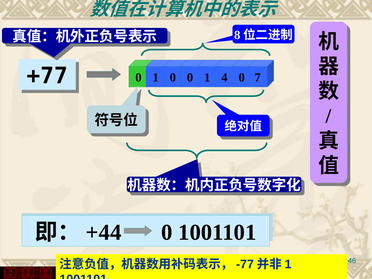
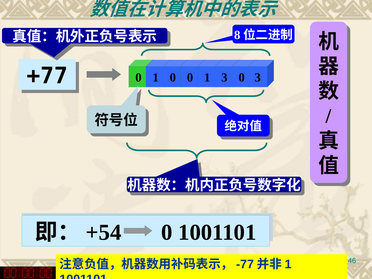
1 4: 4 -> 3
0 7: 7 -> 3
+44: +44 -> +54
